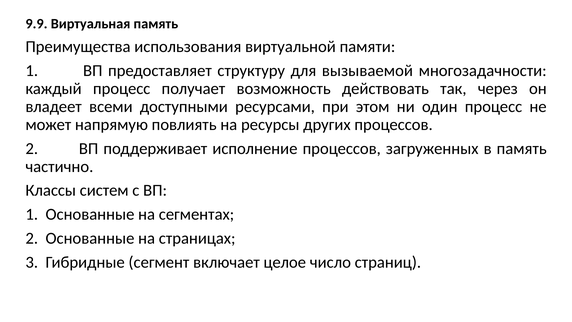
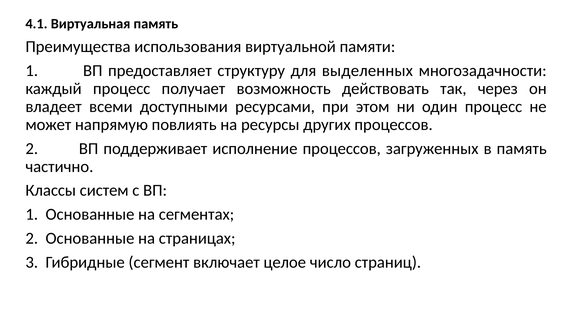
9.9: 9.9 -> 4.1
вызываемой: вызываемой -> выделенных
